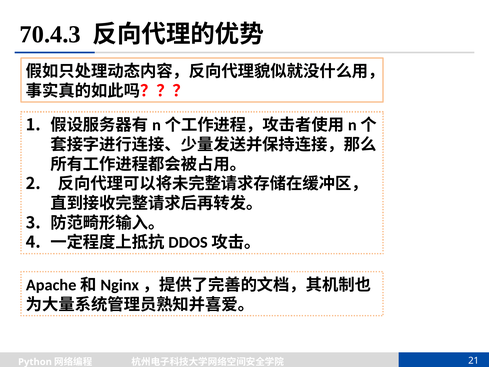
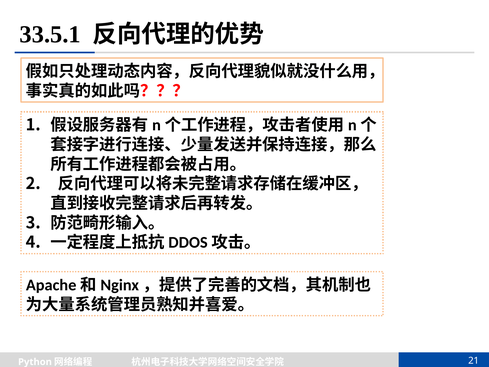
70.4.3: 70.4.3 -> 33.5.1
